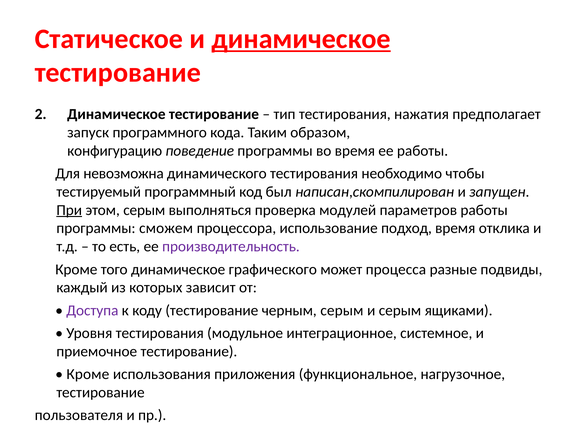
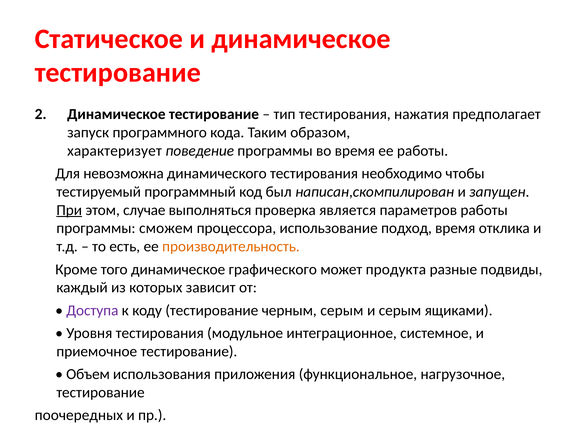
динамическое at (301, 39) underline: present -> none
конфигурацию: конфигурацию -> характеризует
этом серым: серым -> случае
модулей: модулей -> является
производительность colour: purple -> orange
процесса: процесса -> продукта
Кроме at (88, 375): Кроме -> Объем
пользователя: пользователя -> поочередных
